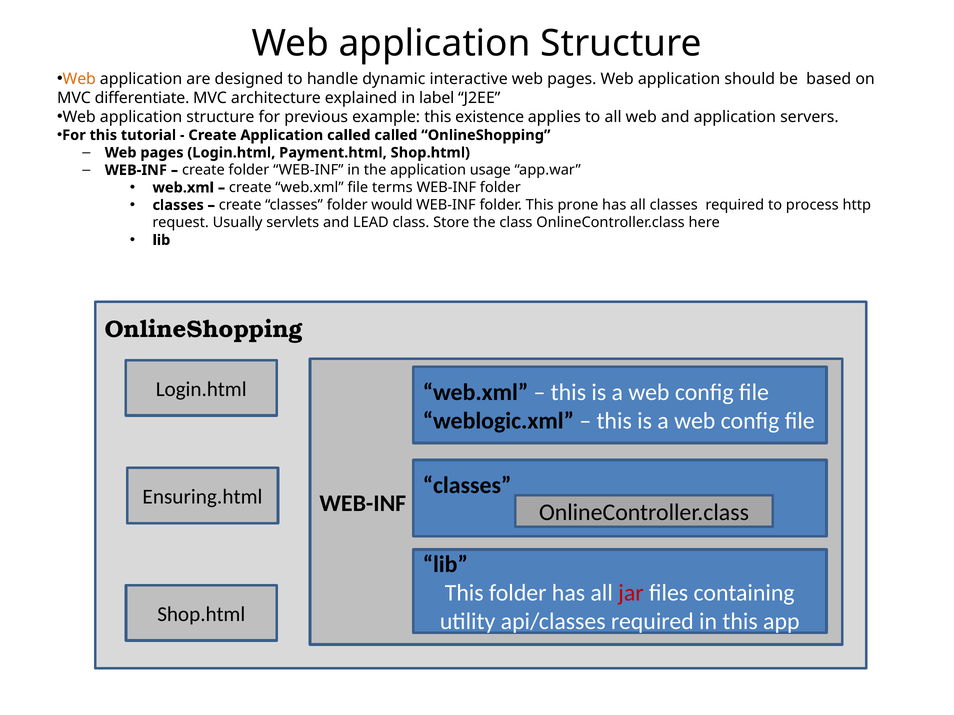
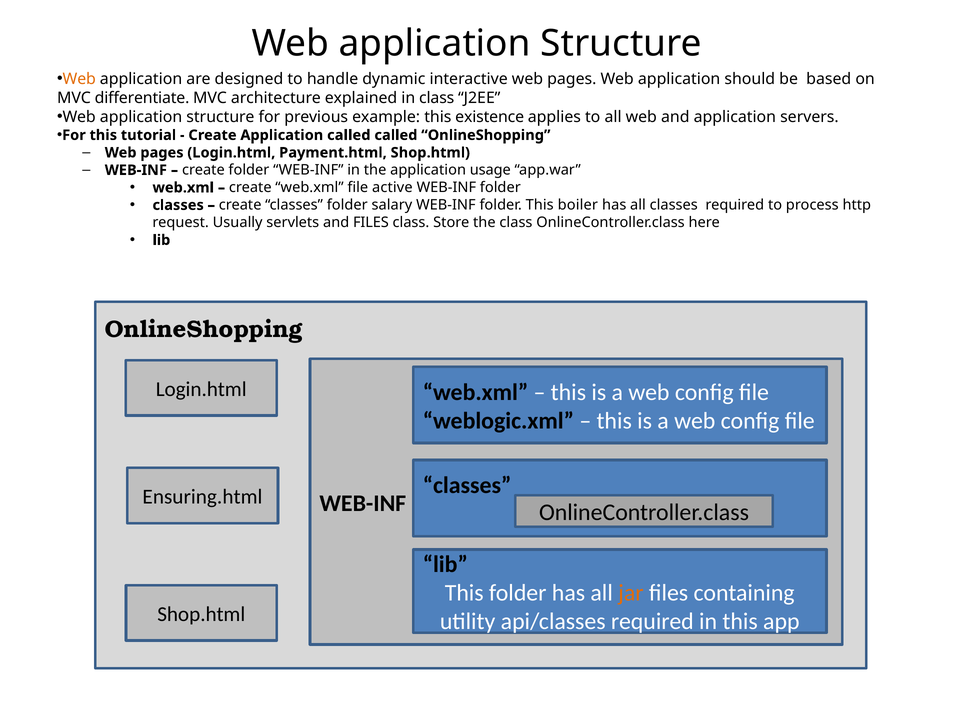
in label: label -> class
terms: terms -> active
would: would -> salary
prone: prone -> boiler
and LEAD: LEAD -> FILES
jar colour: red -> orange
